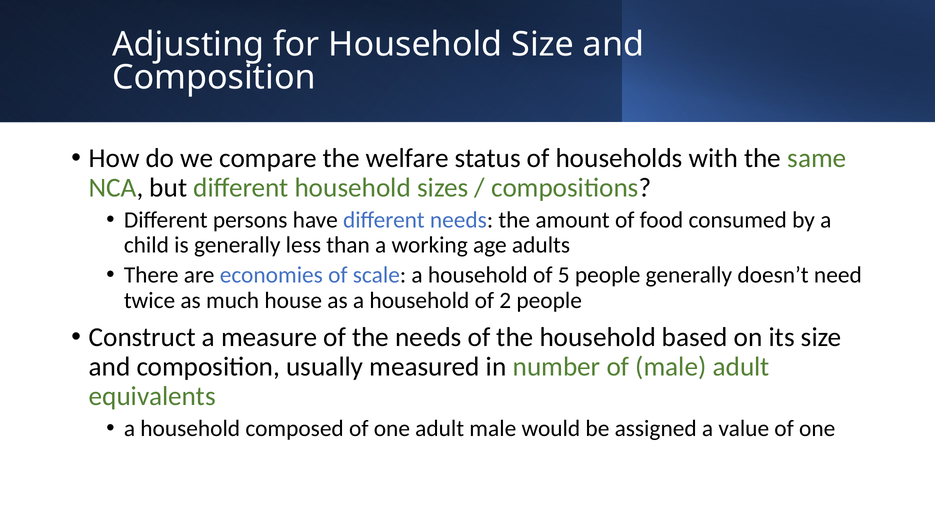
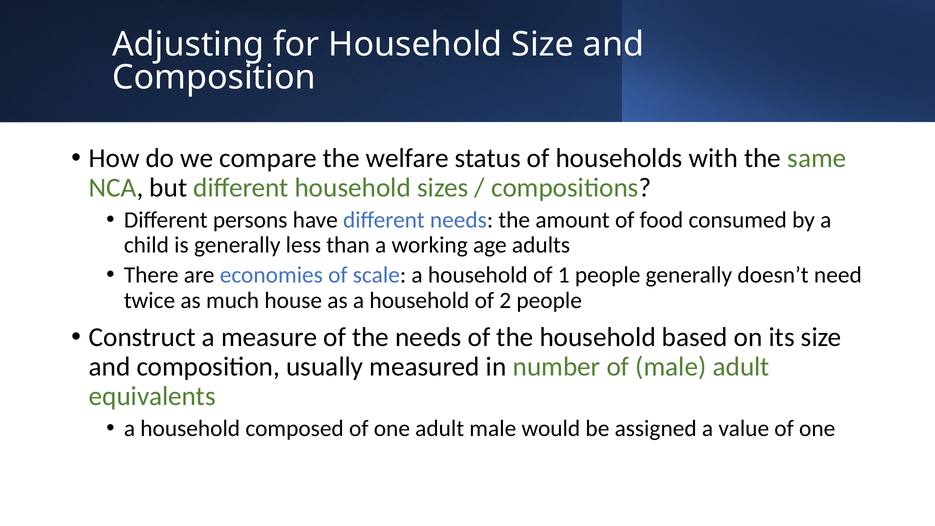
5: 5 -> 1
